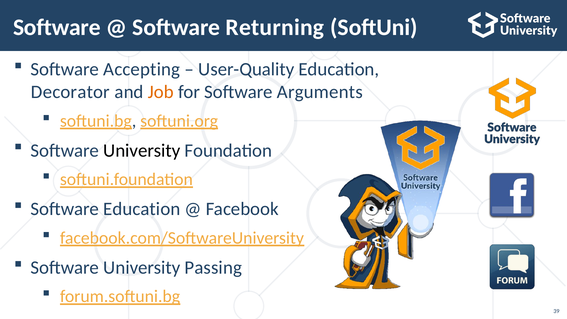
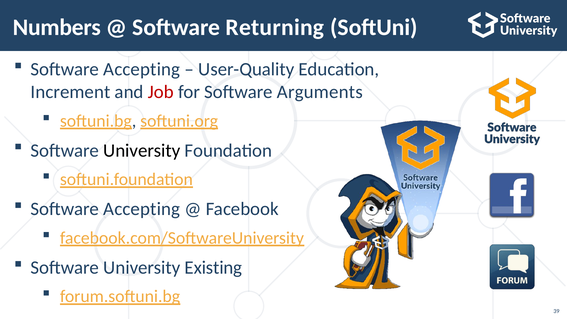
Software at (57, 27): Software -> Numbers
Decorator: Decorator -> Increment
Job colour: orange -> red
Education at (142, 209): Education -> Accepting
Passing: Passing -> Existing
